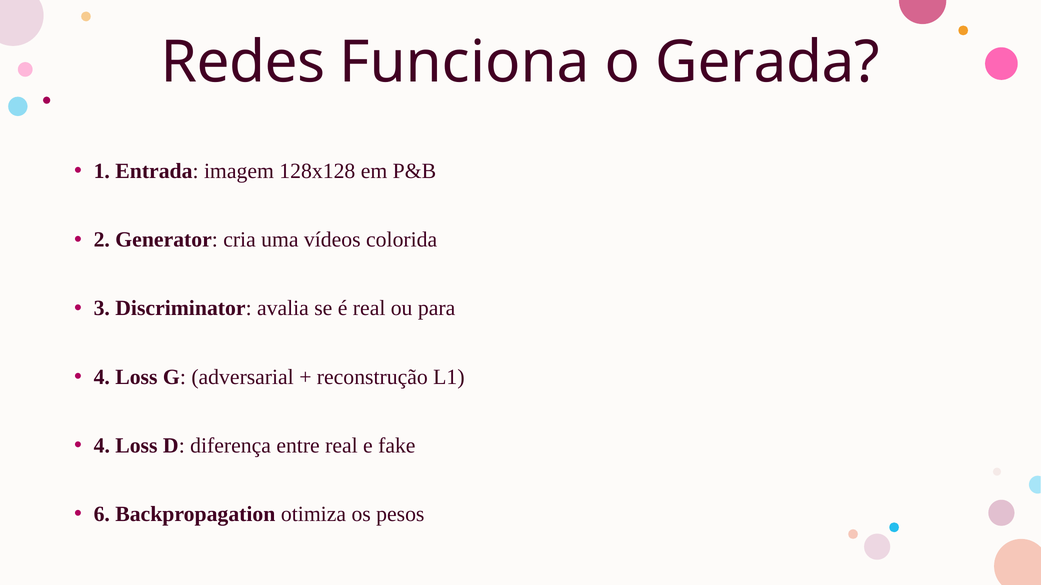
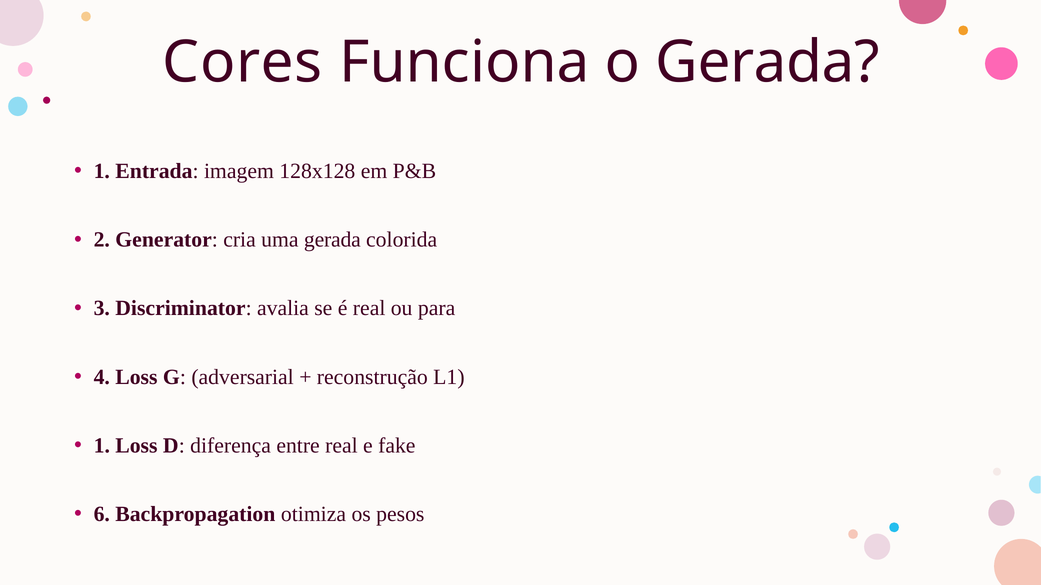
Redes: Redes -> Cores
uma vídeos: vídeos -> gerada
4 at (102, 446): 4 -> 1
